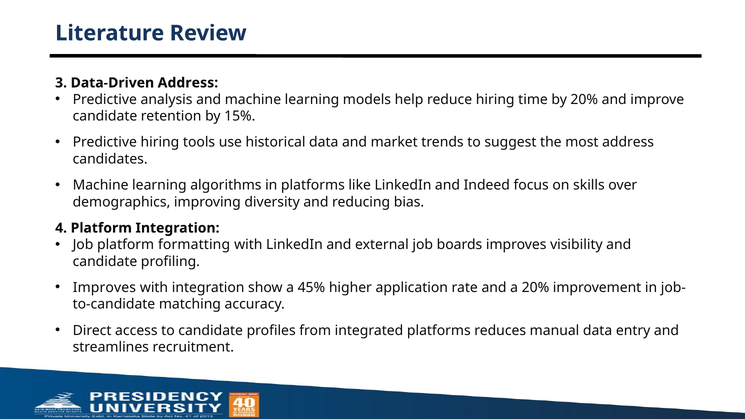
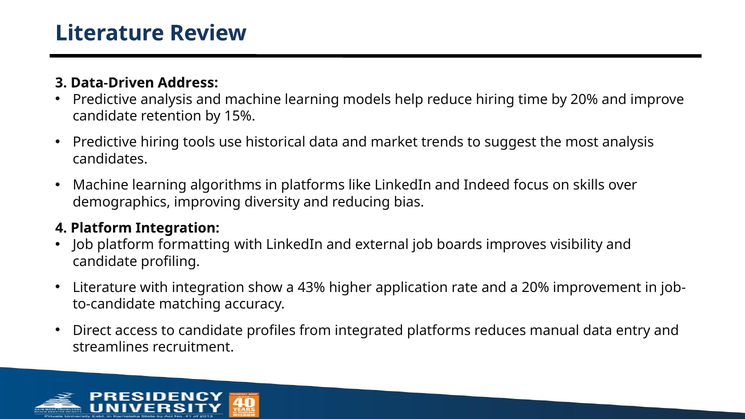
most address: address -> analysis
Improves at (104, 288): Improves -> Literature
45%: 45% -> 43%
